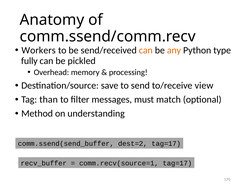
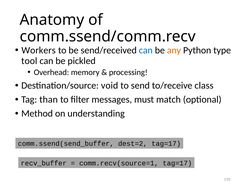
can at (146, 50) colour: orange -> blue
fully: fully -> tool
save: save -> void
view: view -> class
